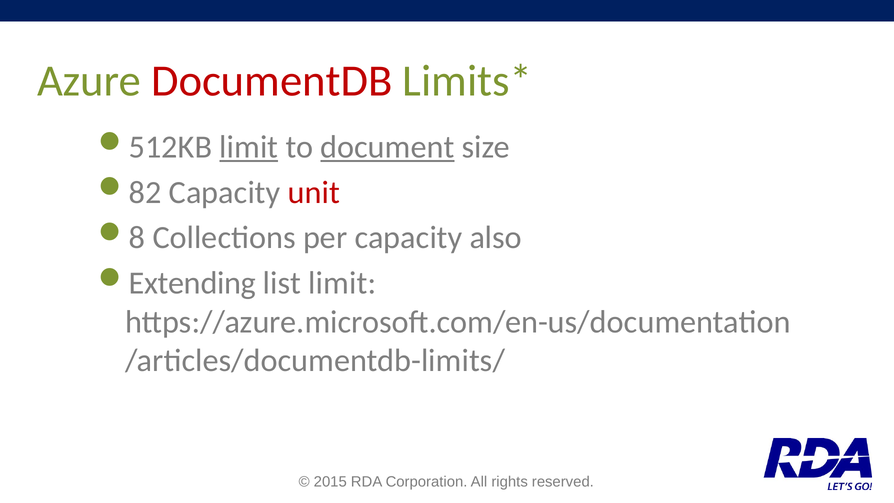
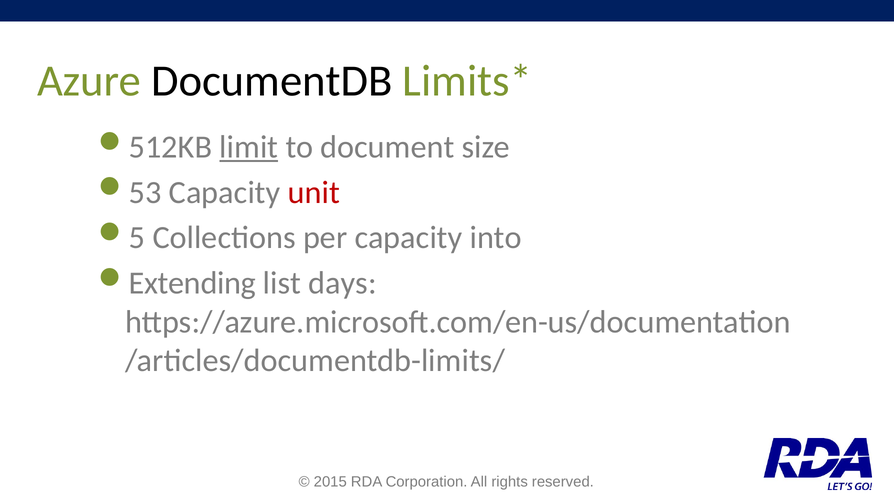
DocumentDB colour: red -> black
document underline: present -> none
82: 82 -> 53
8: 8 -> 5
also: also -> into
list limit: limit -> days
